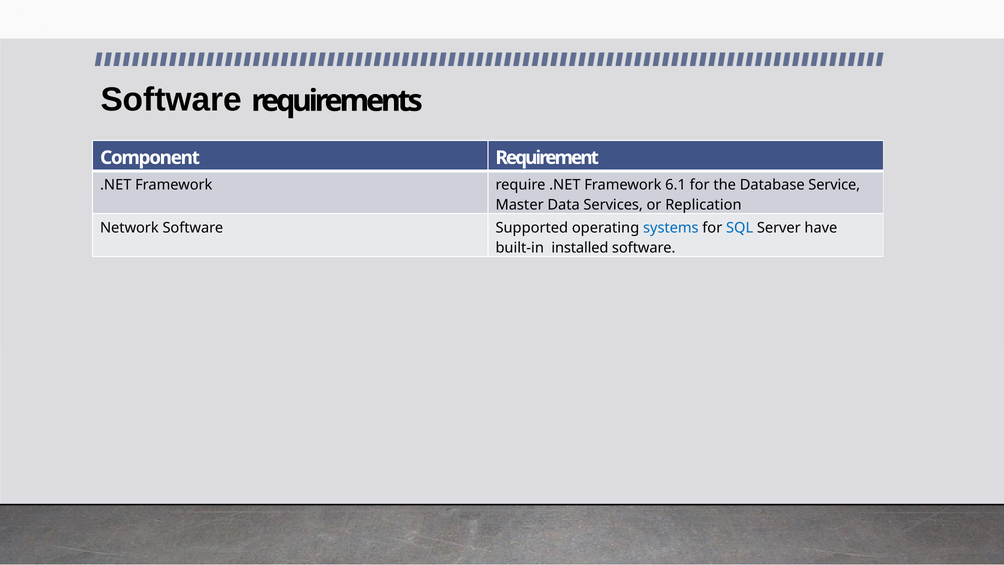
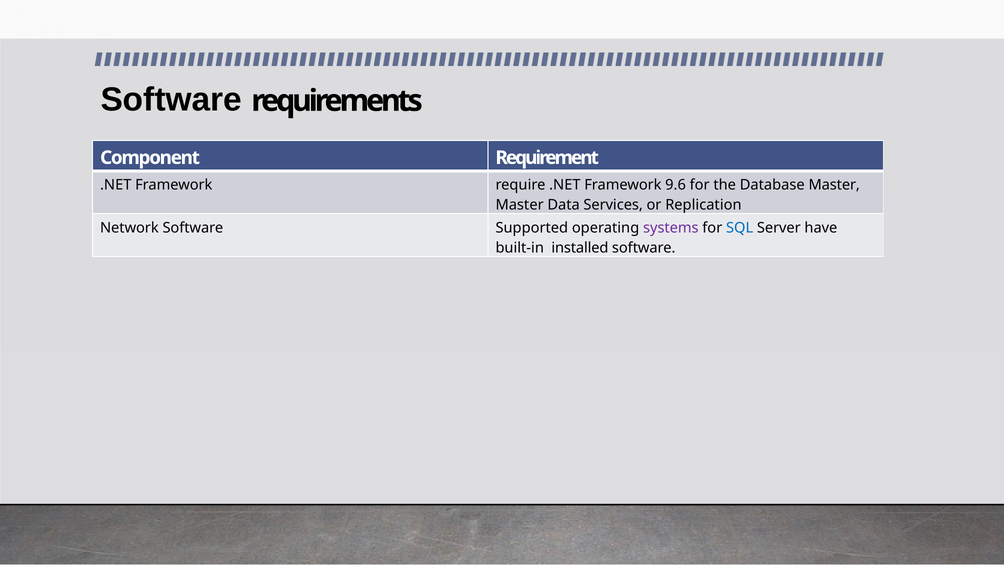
6.1: 6.1 -> 9.6
Database Service: Service -> Master
systems colour: blue -> purple
